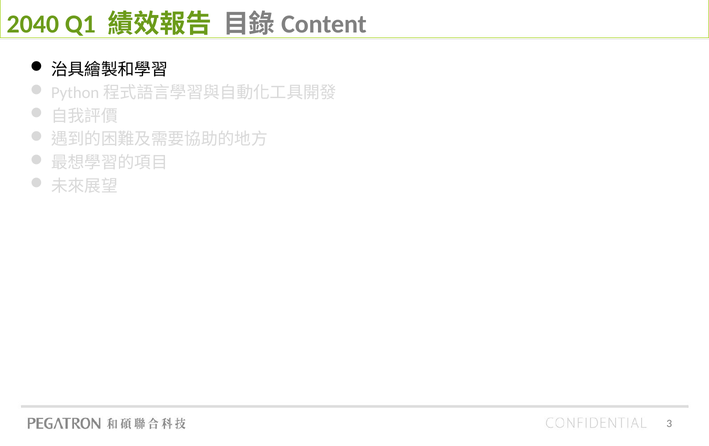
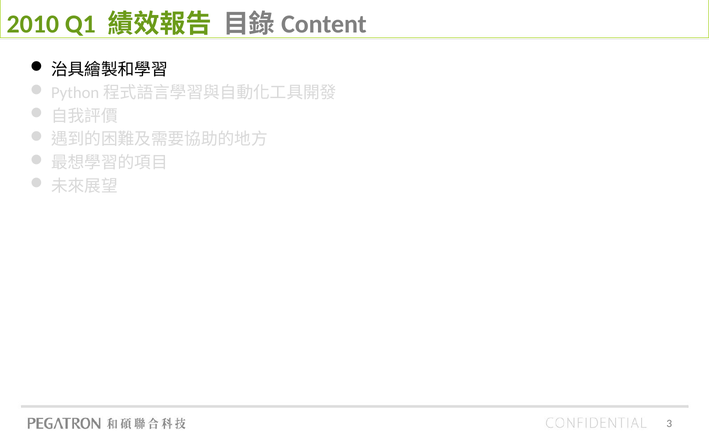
2040: 2040 -> 2010
